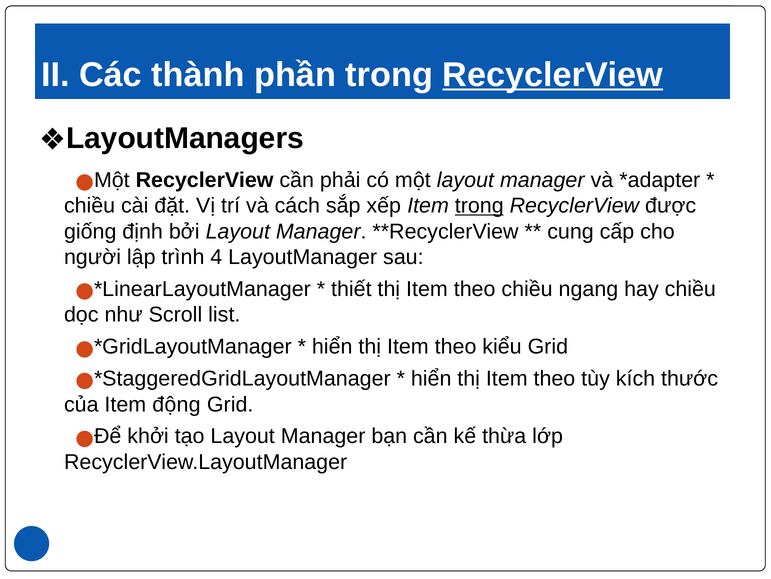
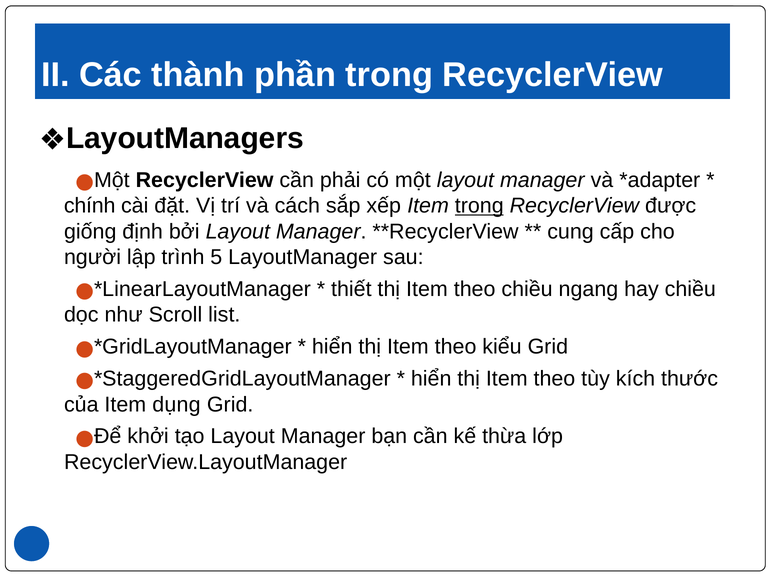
RecyclerView at (553, 75) underline: present -> none
chiều at (90, 205): chiều -> chính
4: 4 -> 5
động: động -> dụng
